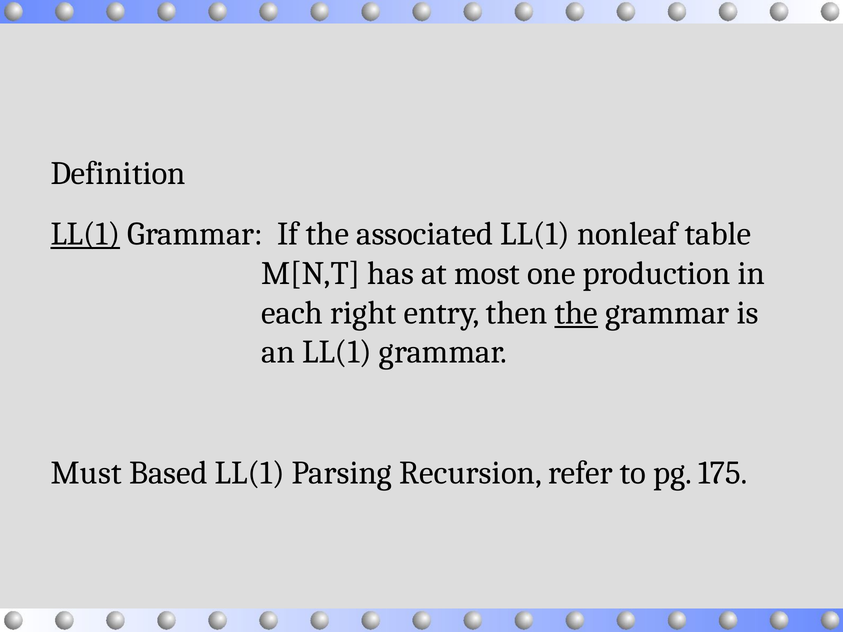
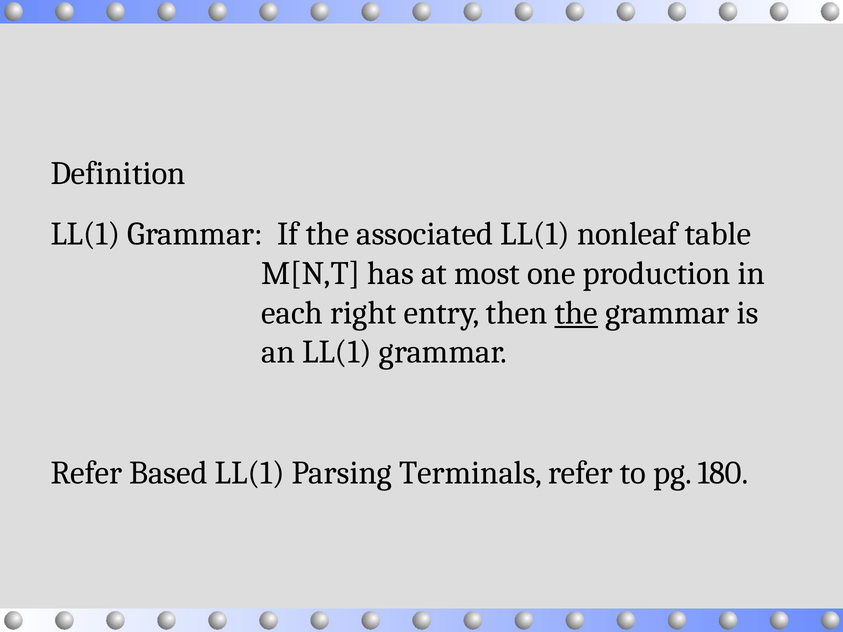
LL(1 at (85, 234) underline: present -> none
Must at (86, 473): Must -> Refer
Recursion: Recursion -> Terminals
175: 175 -> 180
